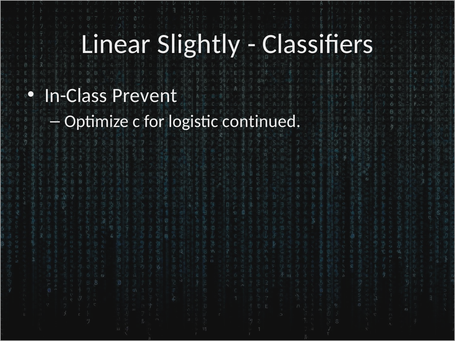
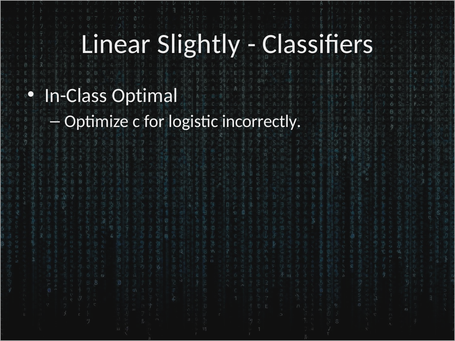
Prevent: Prevent -> Optimal
continued: continued -> incorrectly
